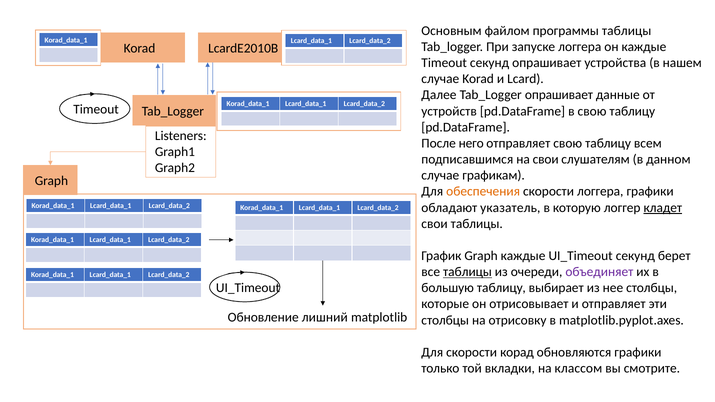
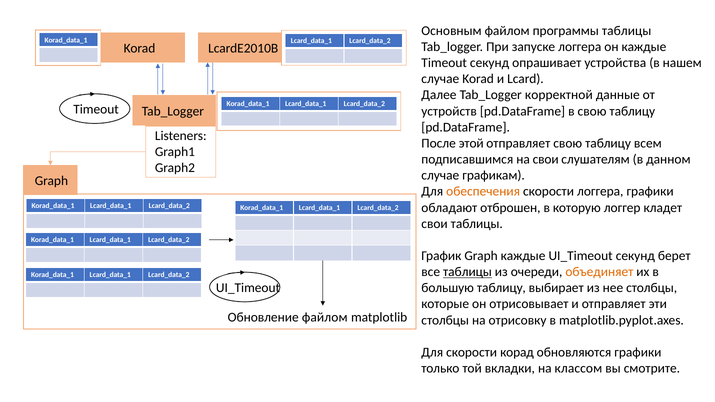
Tab_Logger опрашивает: опрашивает -> корректной
него: него -> этой
указатель: указатель -> отброшен
кладет underline: present -> none
объединяет colour: purple -> orange
Обновление лишний: лишний -> файлом
